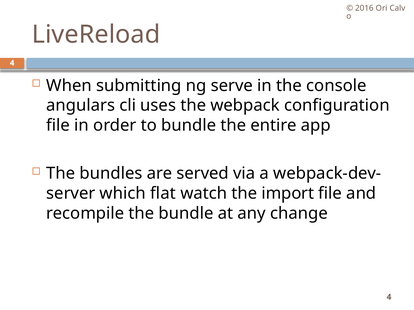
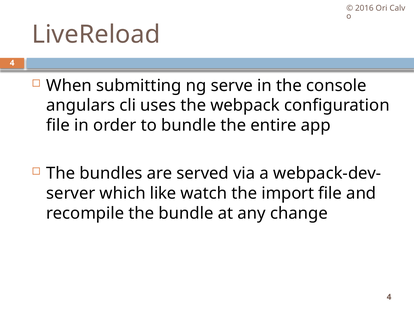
flat: flat -> like
